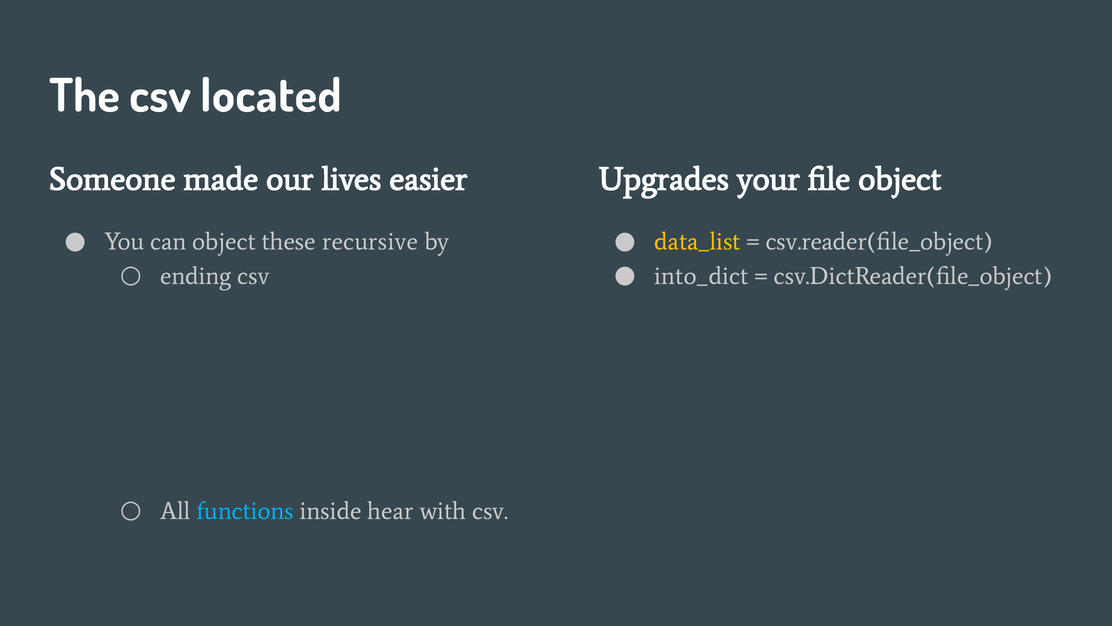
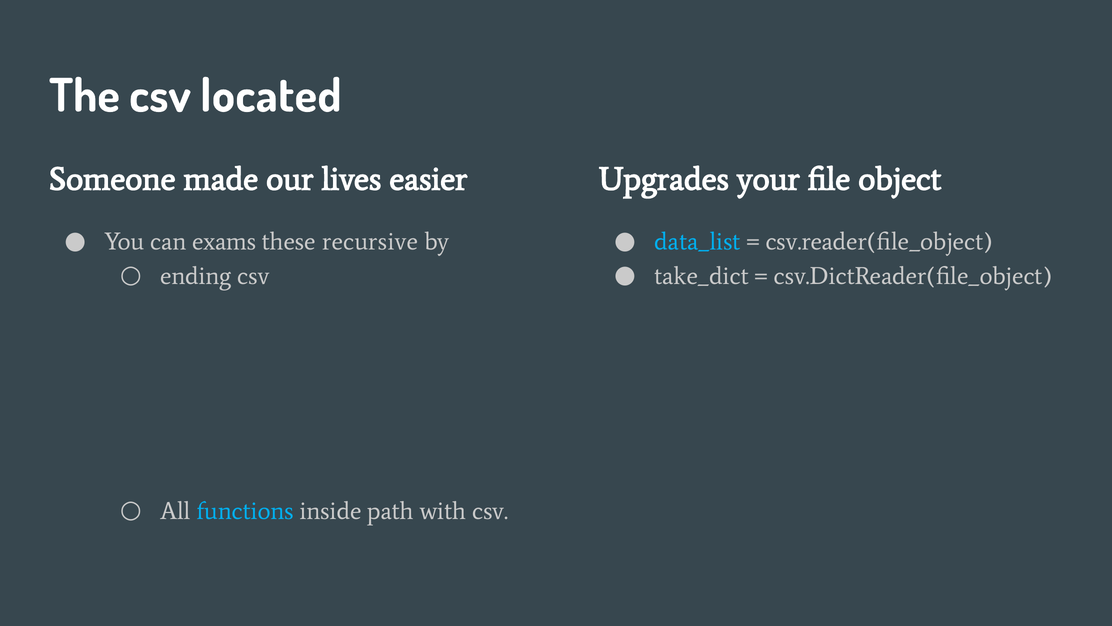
can object: object -> exams
data_list colour: yellow -> light blue
into_dict: into_dict -> take_dict
hear: hear -> path
